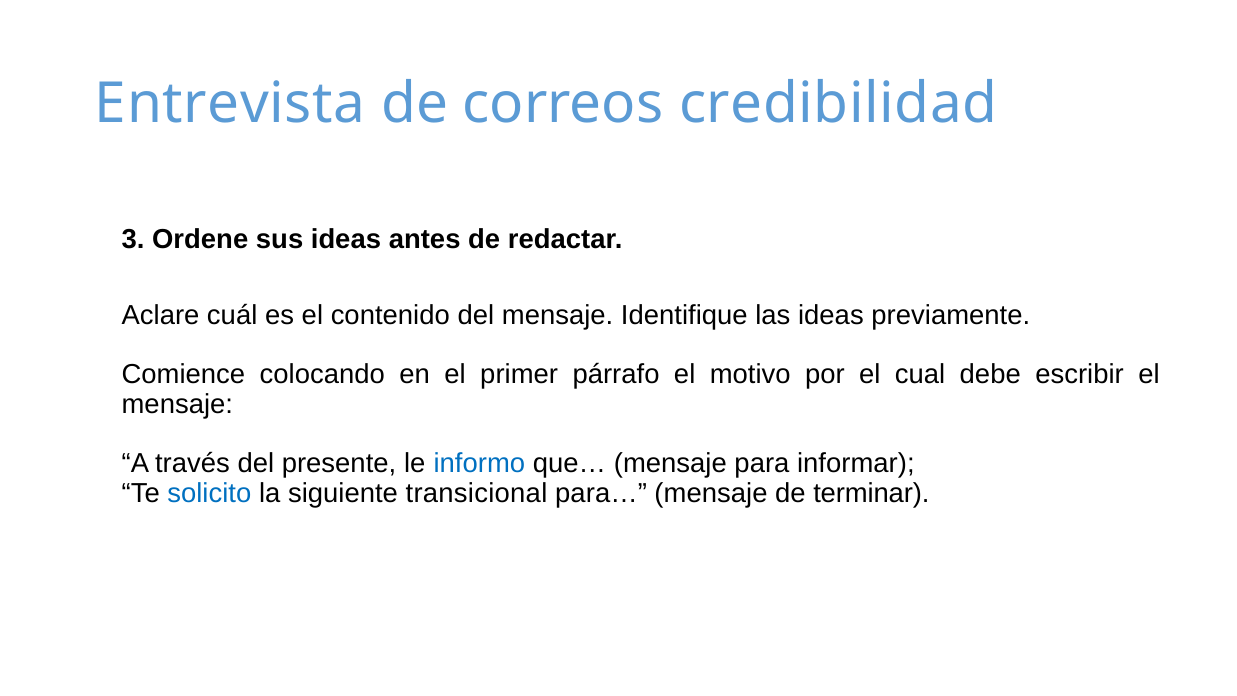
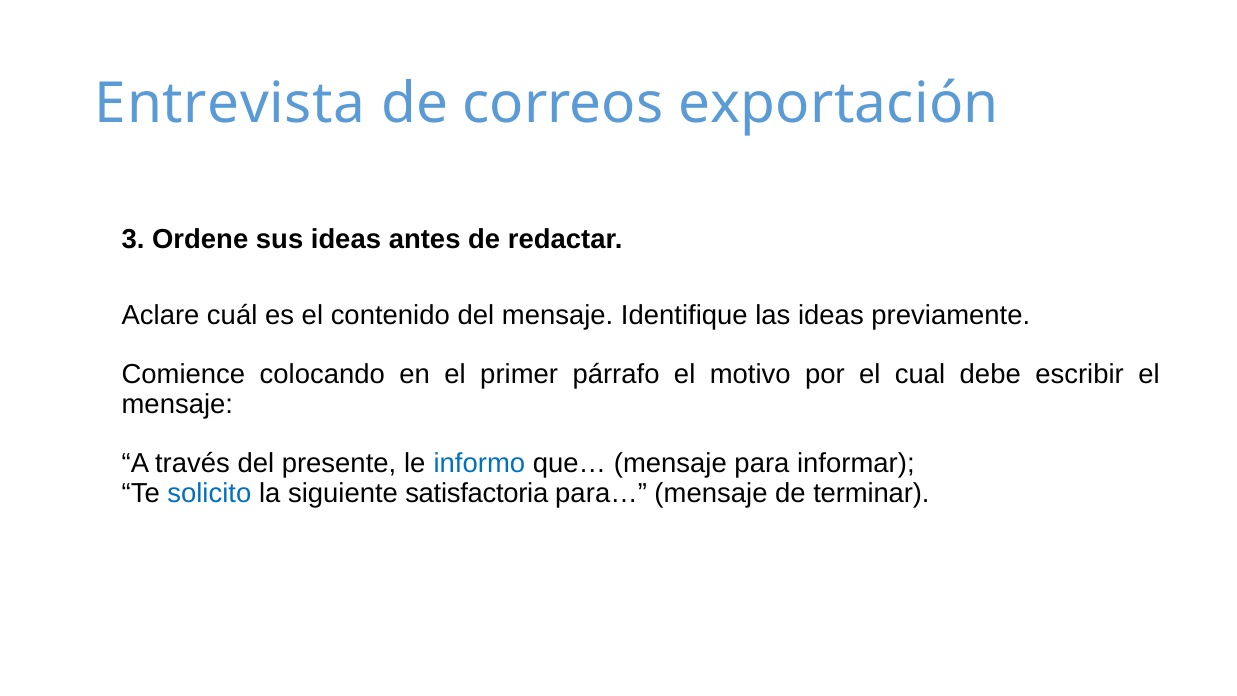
credibilidad: credibilidad -> exportación
transicional: transicional -> satisfactoria
